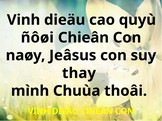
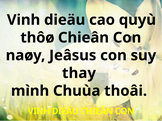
ñôøi: ñôøi -> thôø
